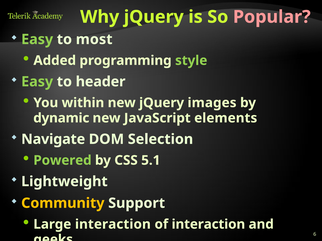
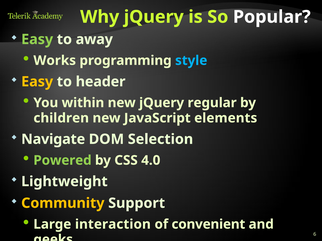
Popular colour: pink -> white
most: most -> away
Added: Added -> Works
style colour: light green -> light blue
Easy at (37, 82) colour: light green -> yellow
images: images -> regular
dynamic: dynamic -> children
5.1: 5.1 -> 4.0
of interaction: interaction -> convenient
